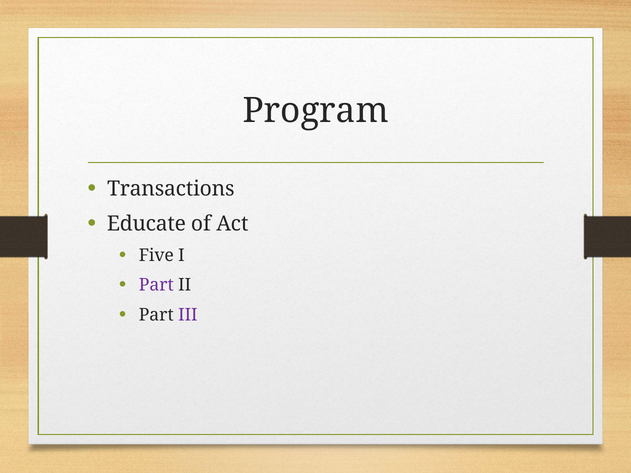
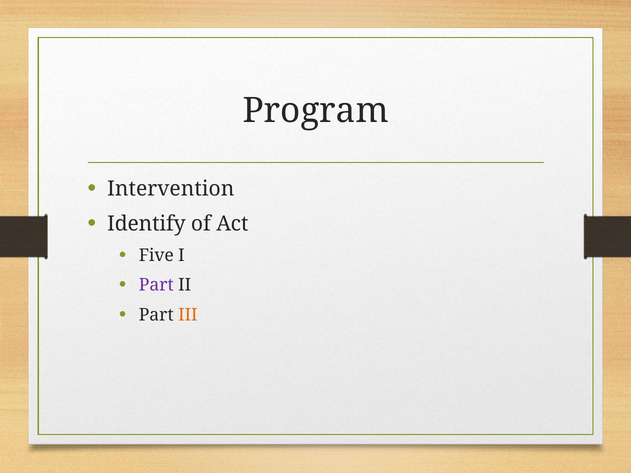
Transactions: Transactions -> Intervention
Educate: Educate -> Identify
III colour: purple -> orange
